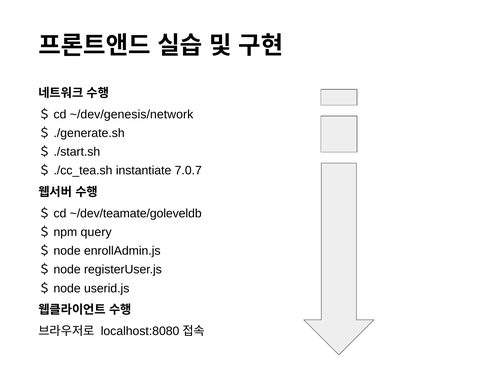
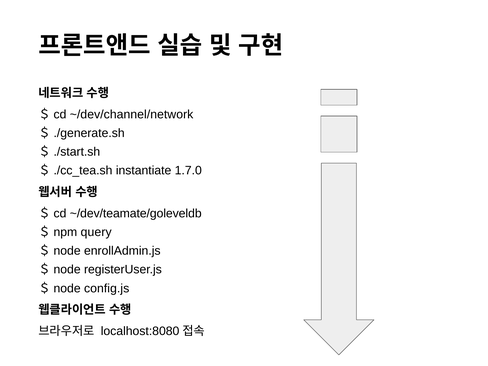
~/dev/genesis/network: ~/dev/genesis/network -> ~/dev/channel/network
7.0.7: 7.0.7 -> 1.7.0
userid.js: userid.js -> config.js
